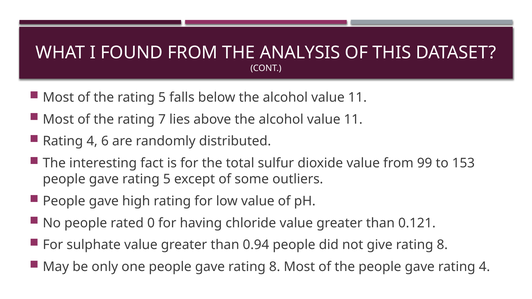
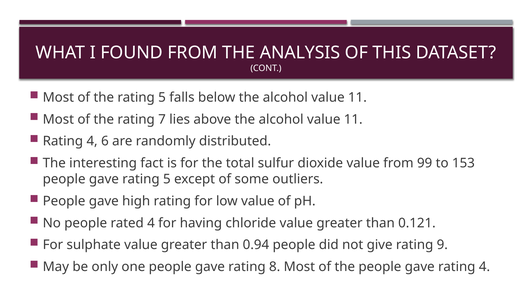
rated 0: 0 -> 4
give rating 8: 8 -> 9
